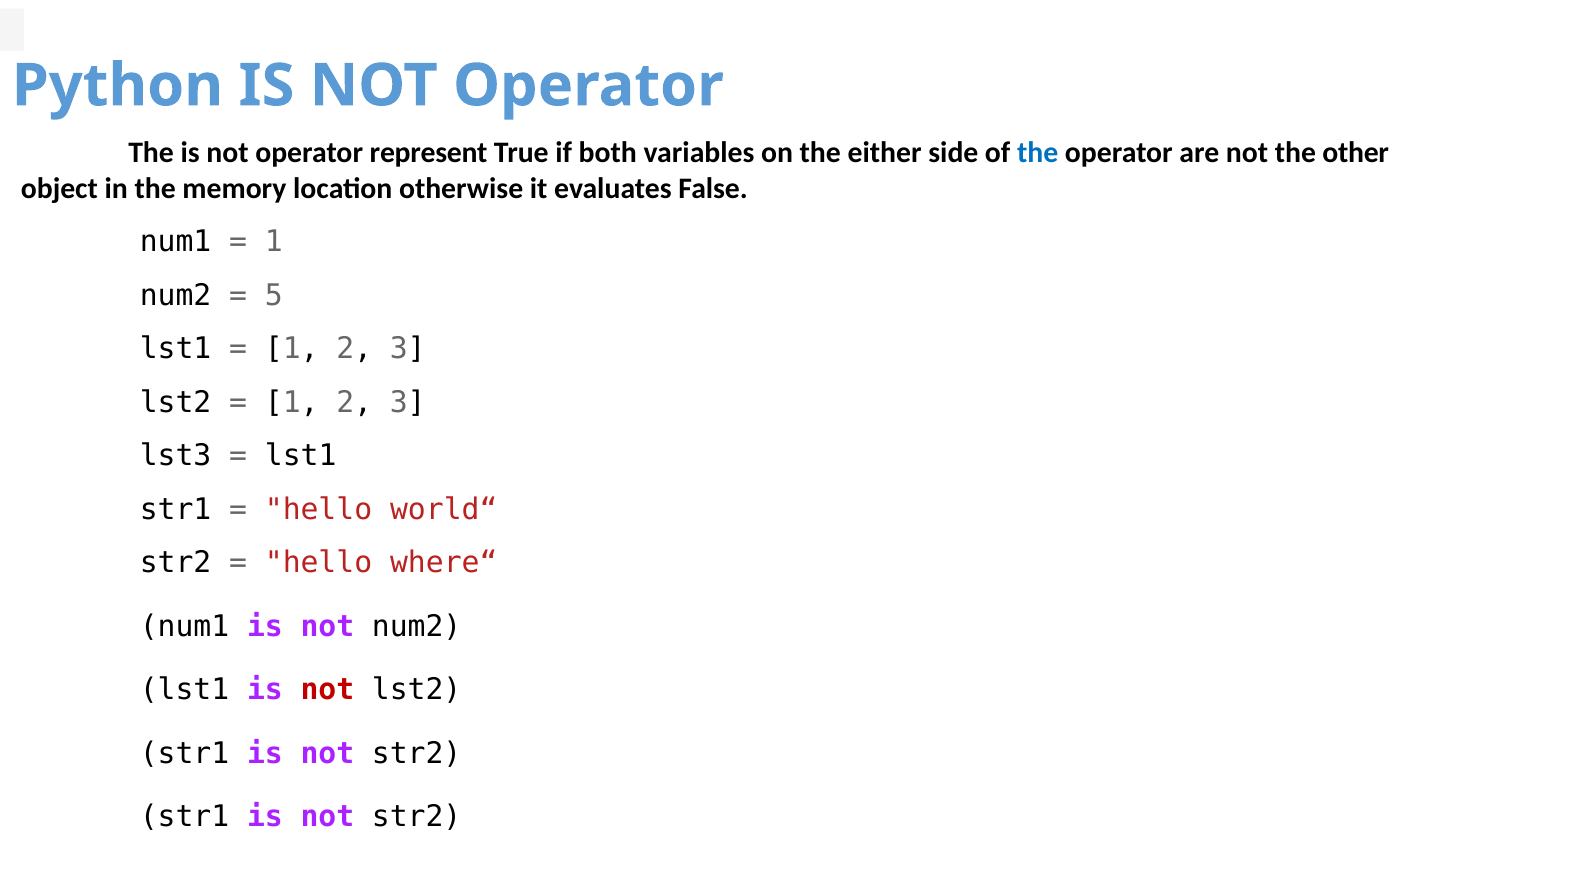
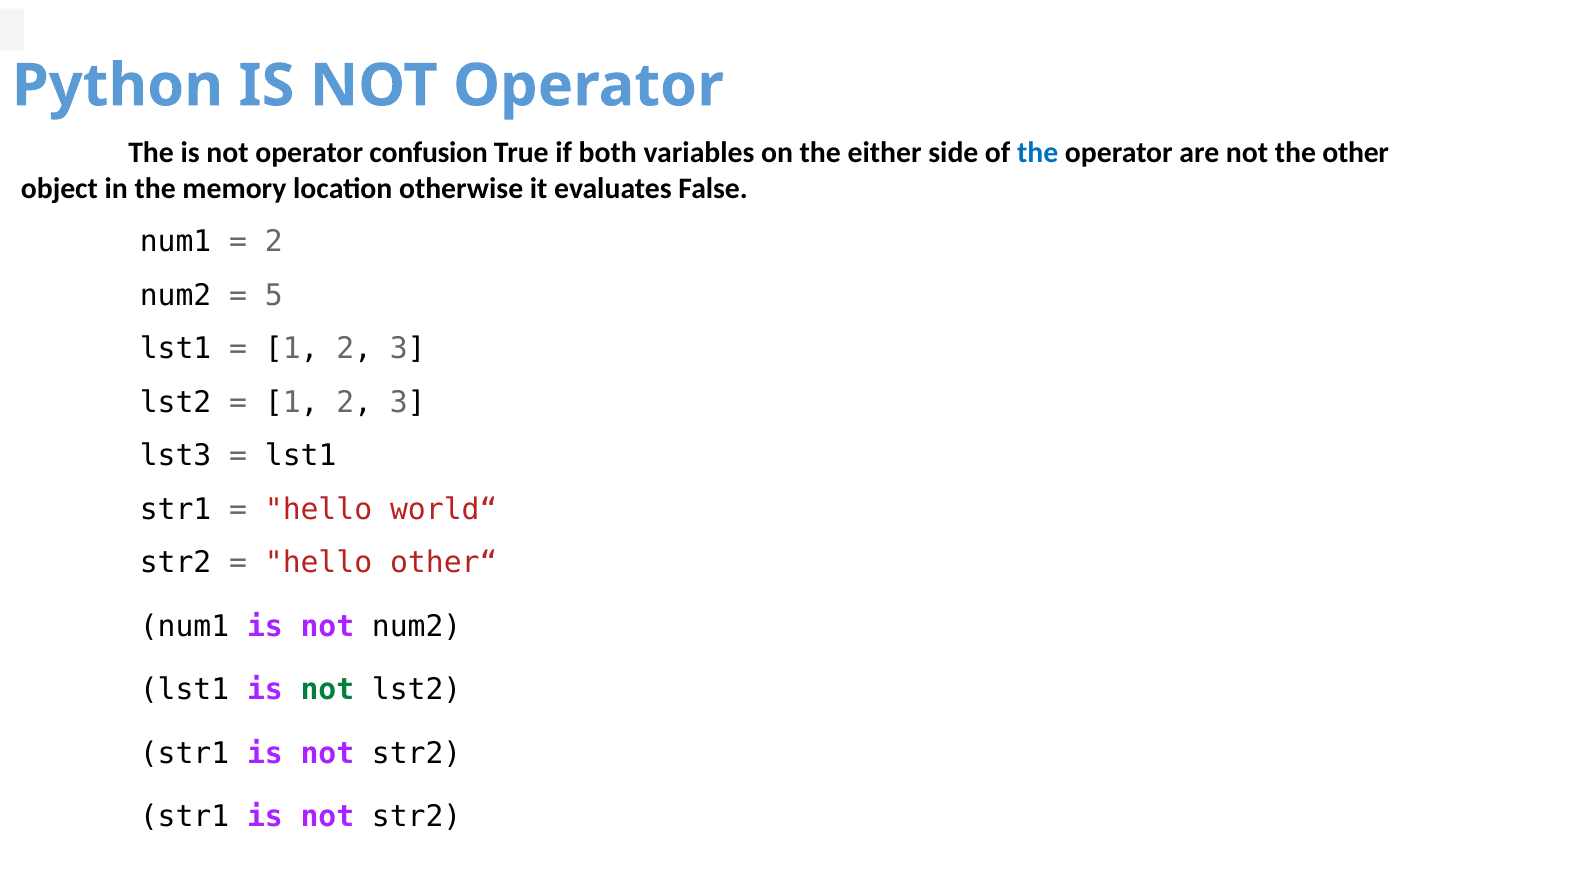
represent: represent -> confusion
1 at (274, 242): 1 -> 2
where“: where“ -> other“
not at (327, 690) colour: red -> green
